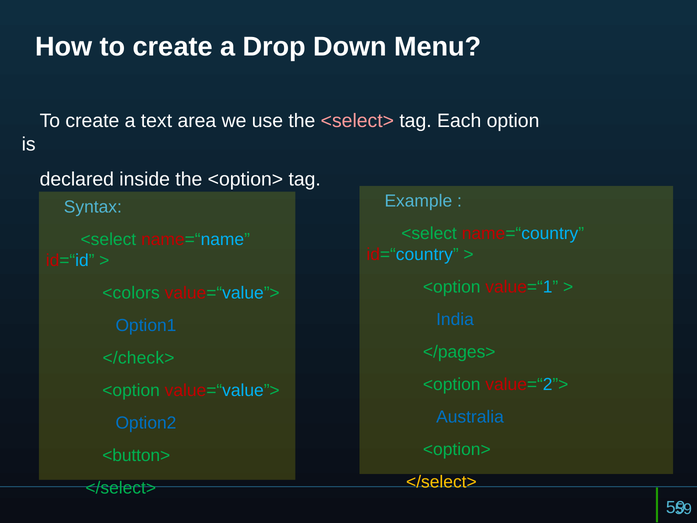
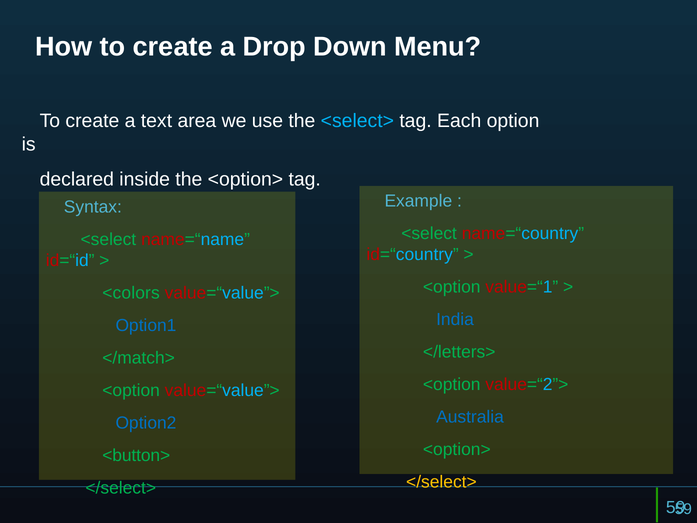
<select> colour: pink -> light blue
</pages>: </pages> -> </letters>
</check>: </check> -> </match>
